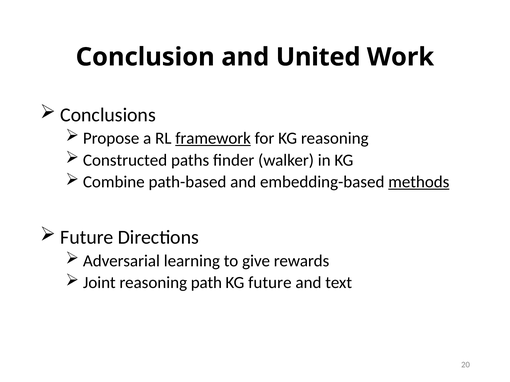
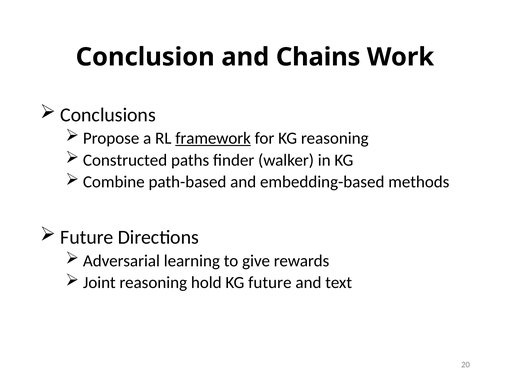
United: United -> Chains
methods underline: present -> none
path: path -> hold
